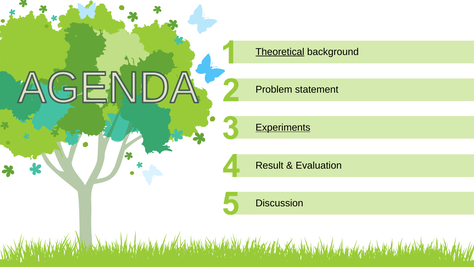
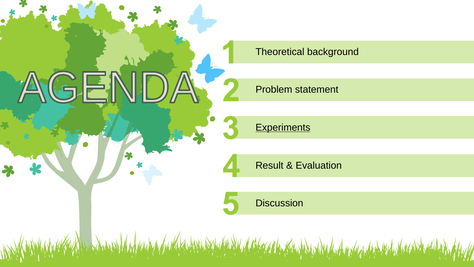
Theoretical underline: present -> none
